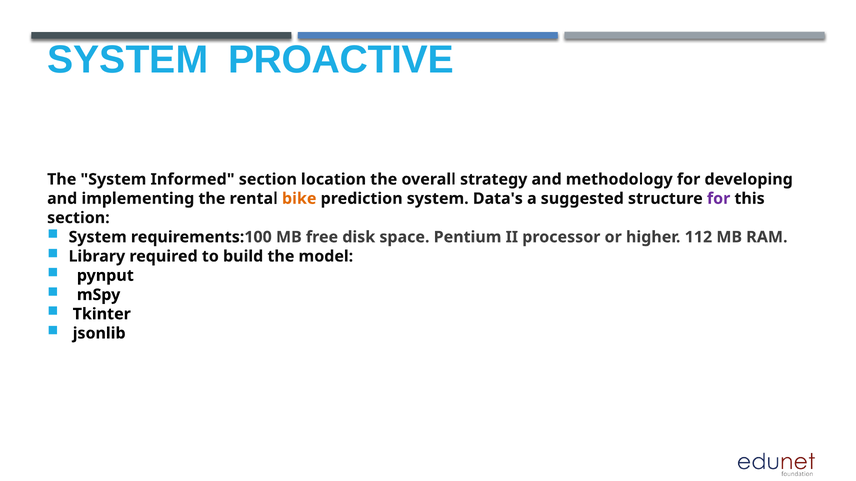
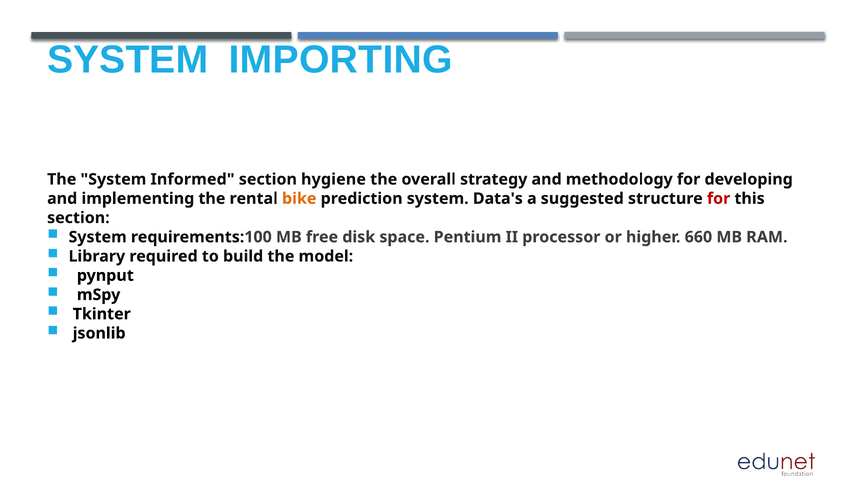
PROACTIVE: PROACTIVE -> IMPORTING
location: location -> hygiene
for at (719, 199) colour: purple -> red
112: 112 -> 660
